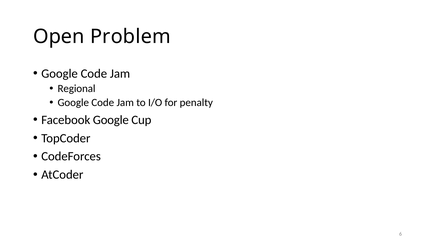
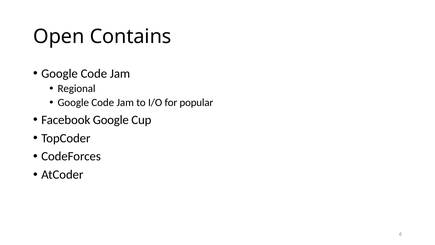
Problem: Problem -> Contains
penalty: penalty -> popular
